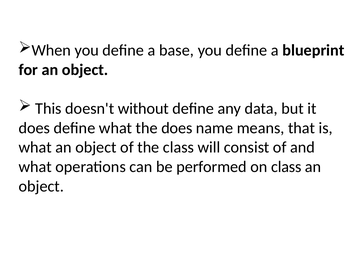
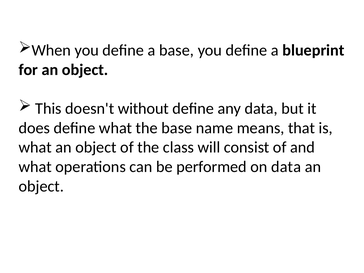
the does: does -> base
on class: class -> data
